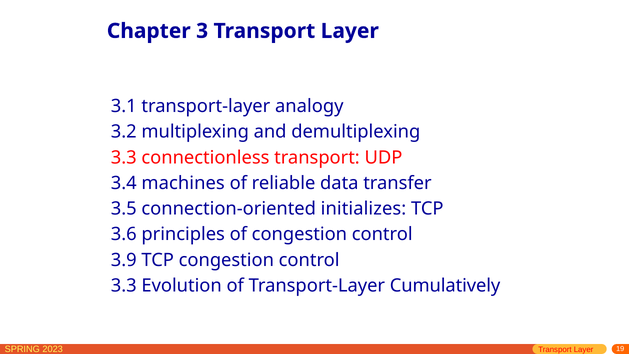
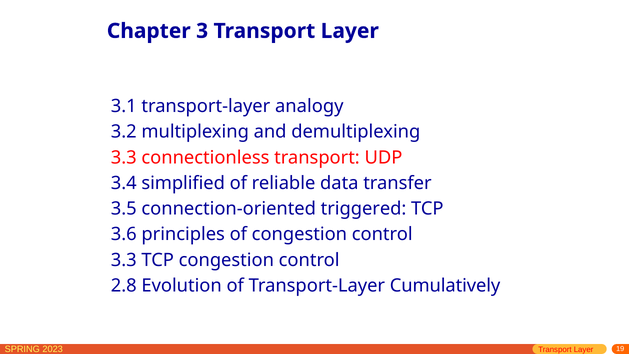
machines: machines -> simplified
initializes: initializes -> triggered
3.9 at (124, 260): 3.9 -> 3.3
3.3 at (124, 286): 3.3 -> 2.8
